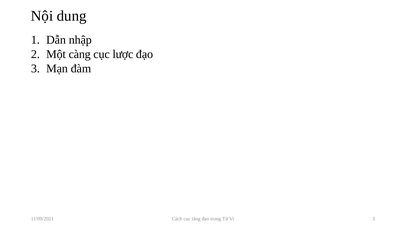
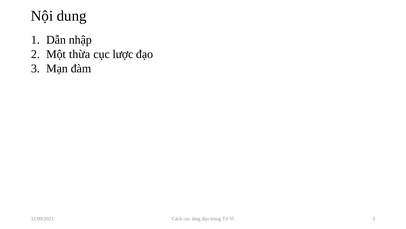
càng: càng -> thừa
